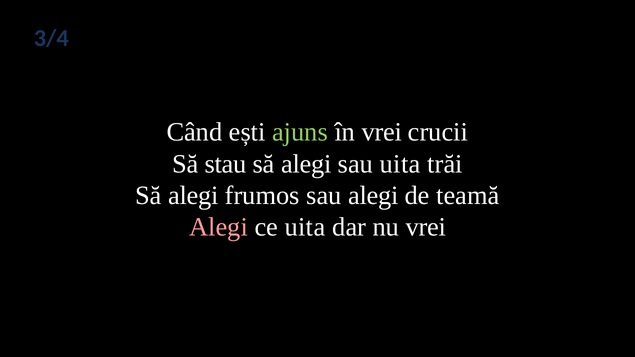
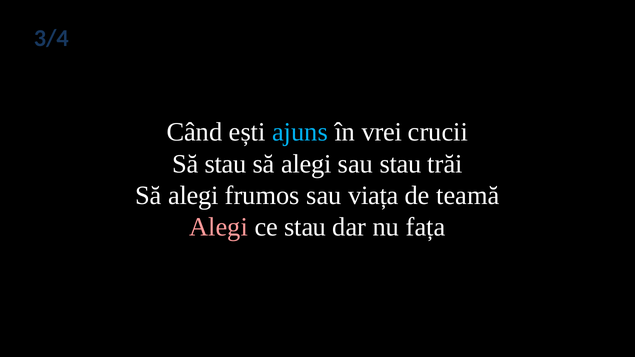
ajuns colour: light green -> light blue
sau uita: uita -> stau
sau alegi: alegi -> viața
ce uita: uita -> stau
nu vrei: vrei -> fața
